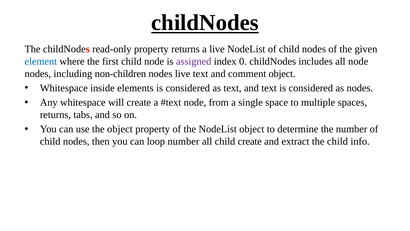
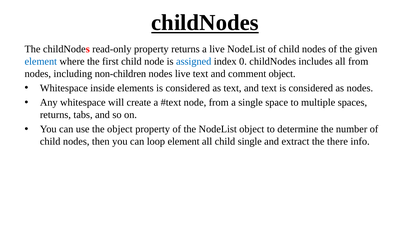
assigned colour: purple -> blue
all node: node -> from
loop number: number -> element
child create: create -> single
the child: child -> there
